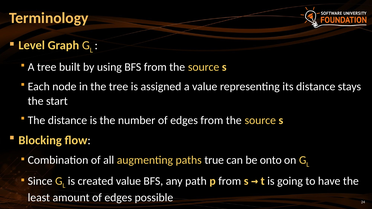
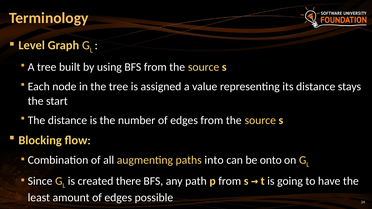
true: true -> into
created value: value -> there
